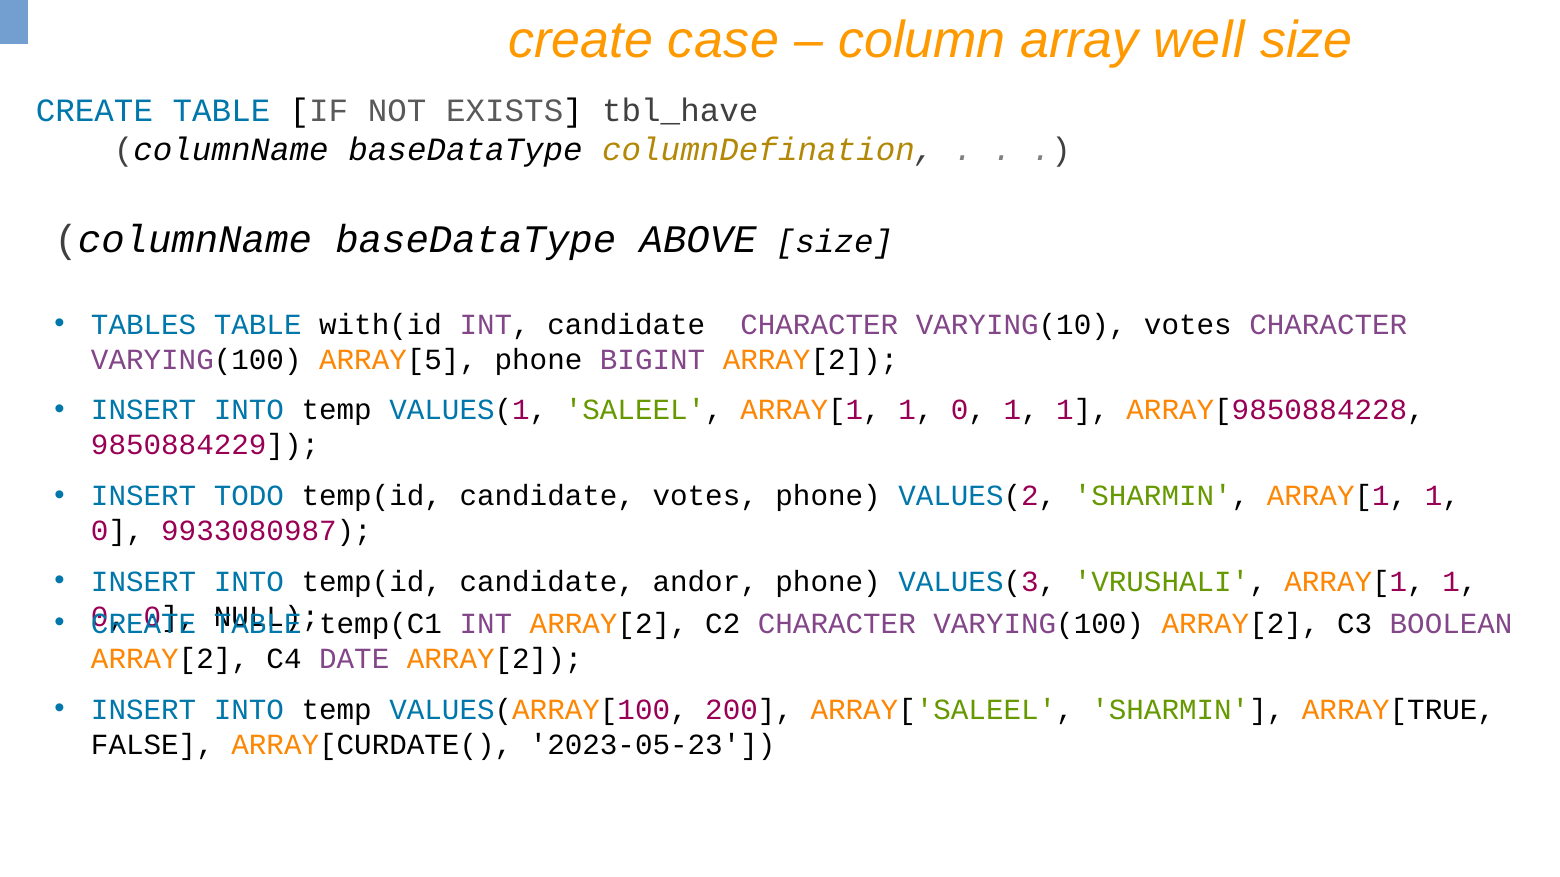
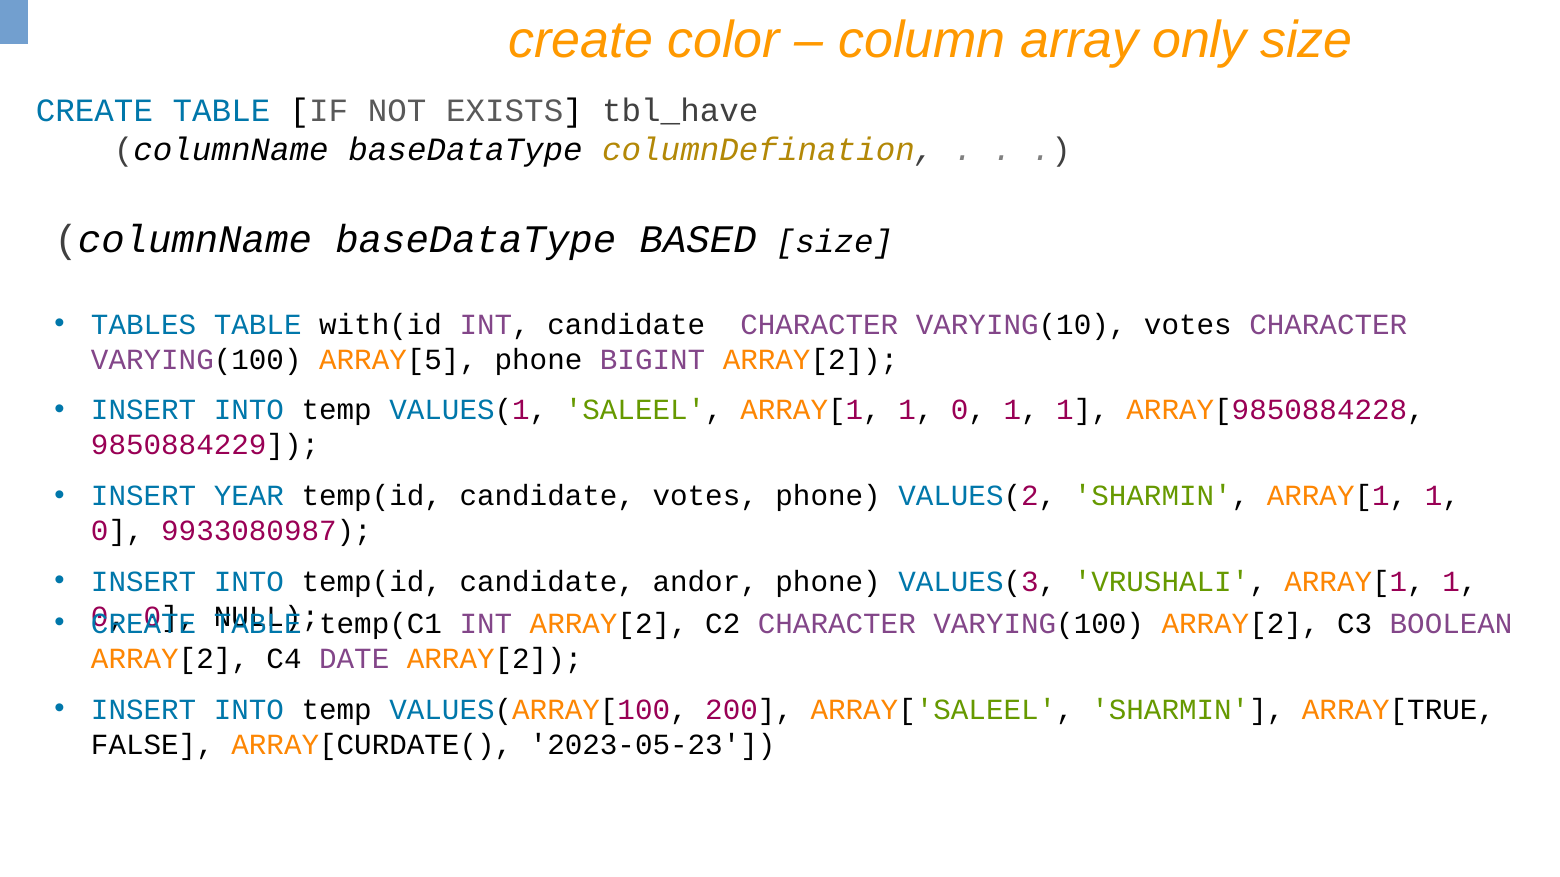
case: case -> color
well: well -> only
ABOVE: ABOVE -> BASED
TODO: TODO -> YEAR
